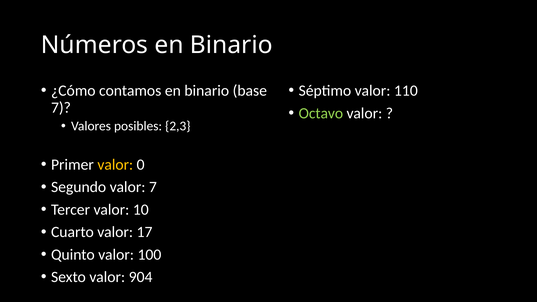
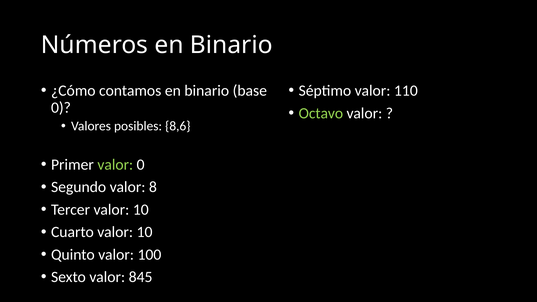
7 at (61, 108): 7 -> 0
2,3: 2,3 -> 8,6
valor at (115, 165) colour: yellow -> light green
valor 7: 7 -> 8
Cuarto valor 17: 17 -> 10
904: 904 -> 845
